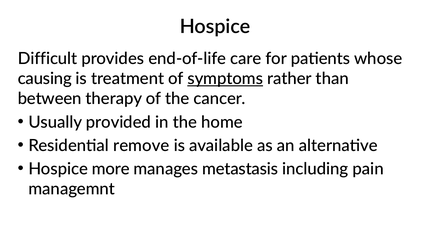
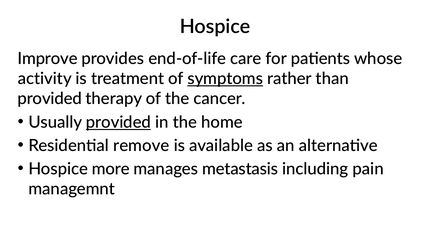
Difficult: Difficult -> Improve
causing: causing -> activity
between at (50, 99): between -> provided
provided at (118, 122) underline: none -> present
